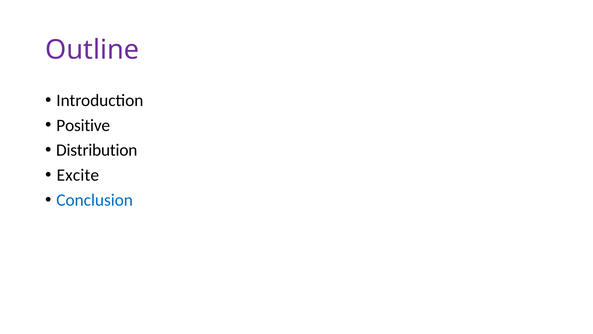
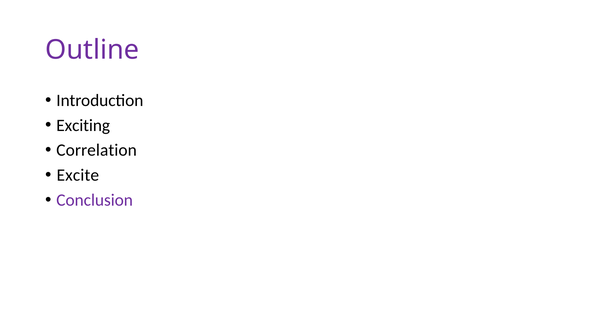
Positive: Positive -> Exciting
Distribution: Distribution -> Correlation
Conclusion colour: blue -> purple
